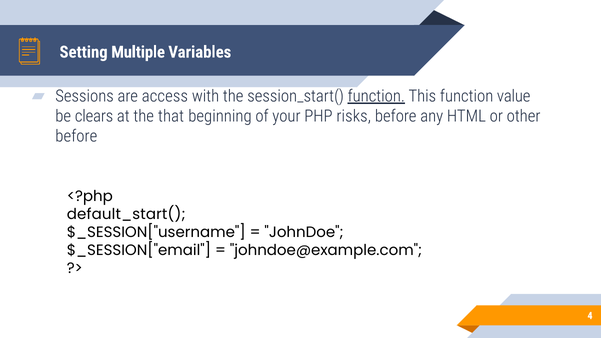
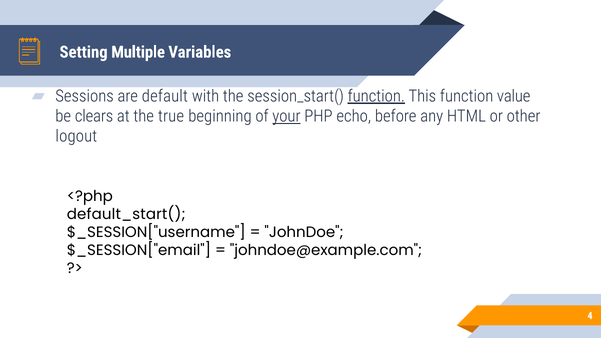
access: access -> default
that: that -> true
your underline: none -> present
risks: risks -> echo
before at (76, 136): before -> logout
